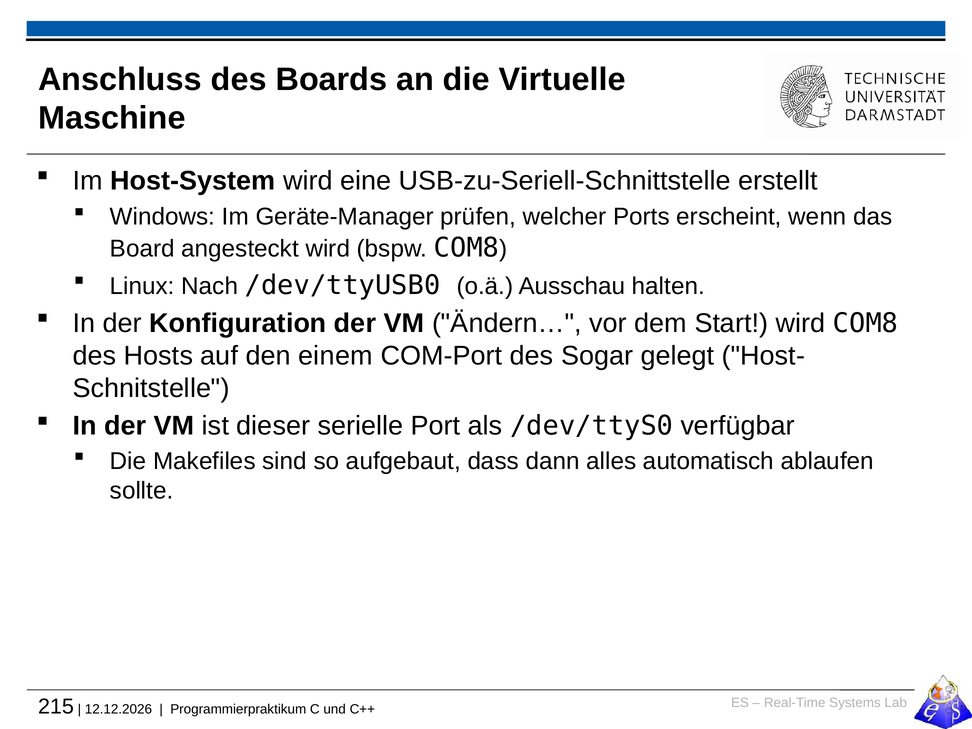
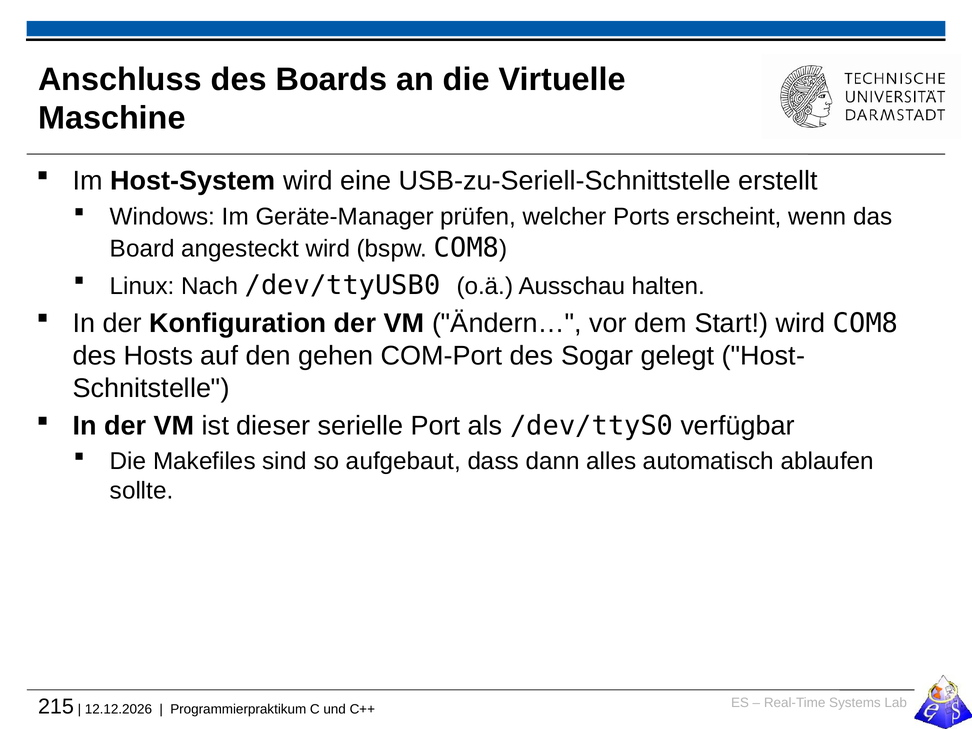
einem: einem -> gehen
